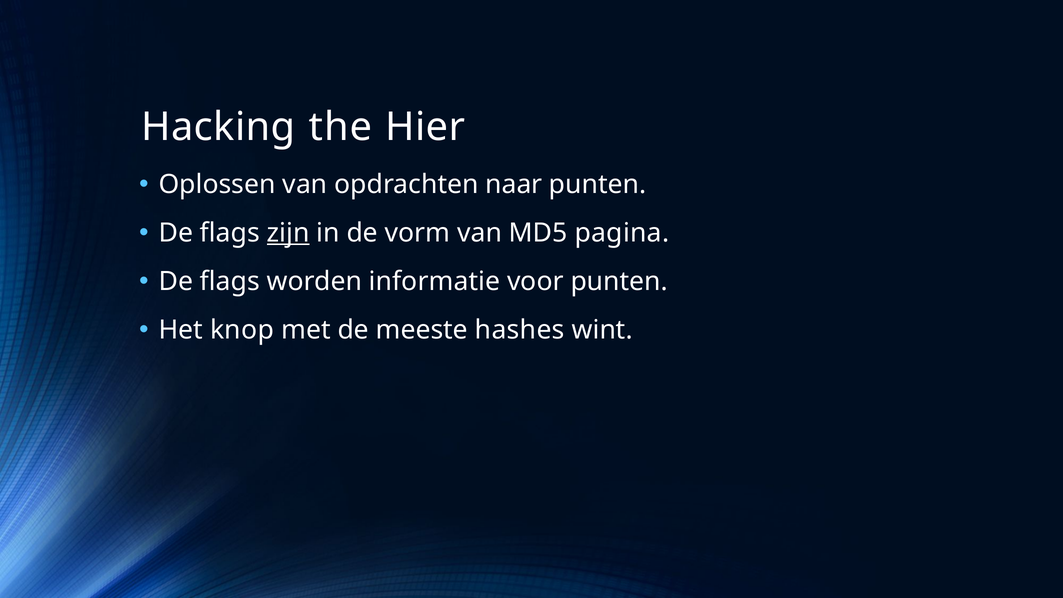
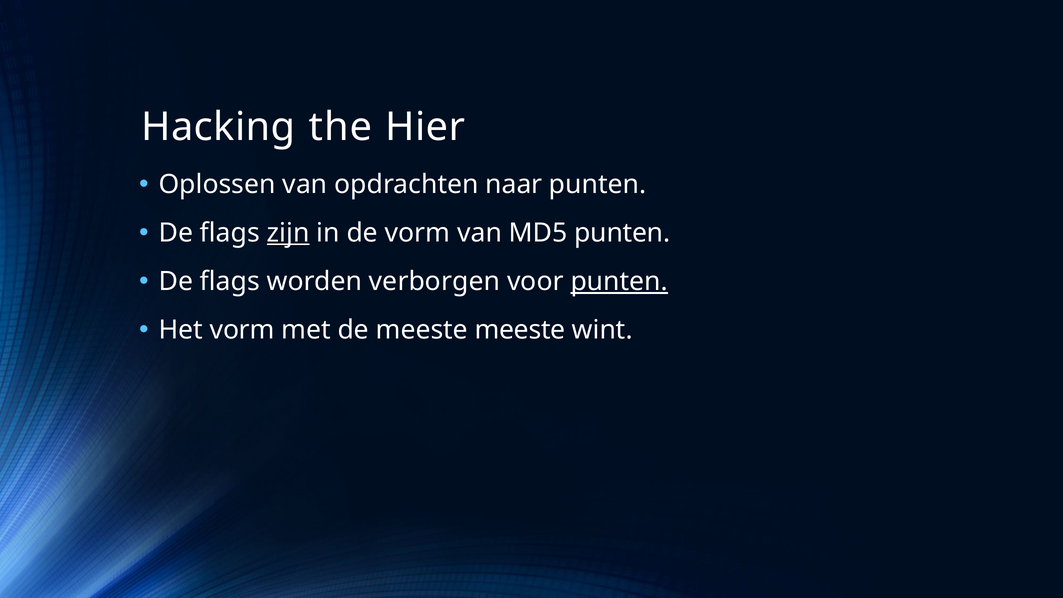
MD5 pagina: pagina -> punten
informatie: informatie -> verborgen
punten at (619, 282) underline: none -> present
Het knop: knop -> vorm
meeste hashes: hashes -> meeste
